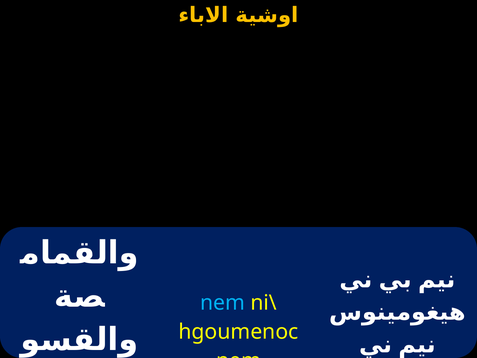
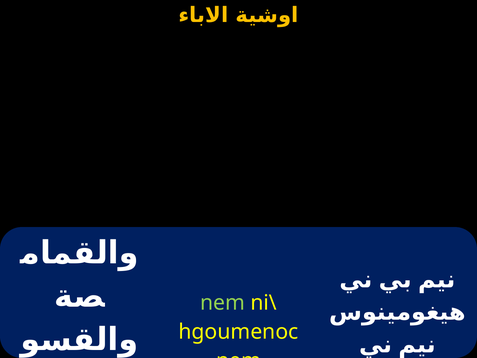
nem at (222, 303) colour: light blue -> light green
